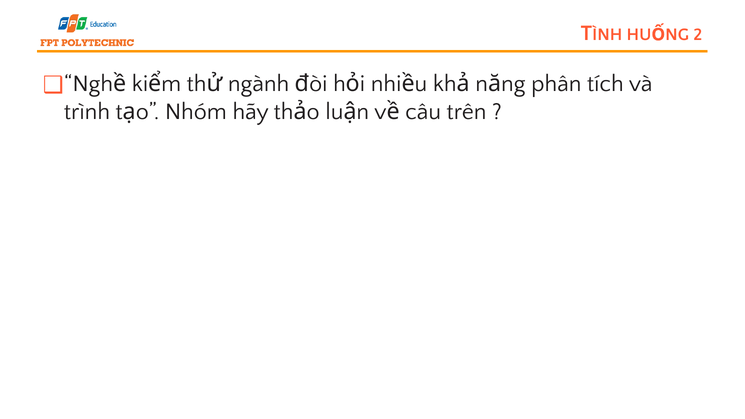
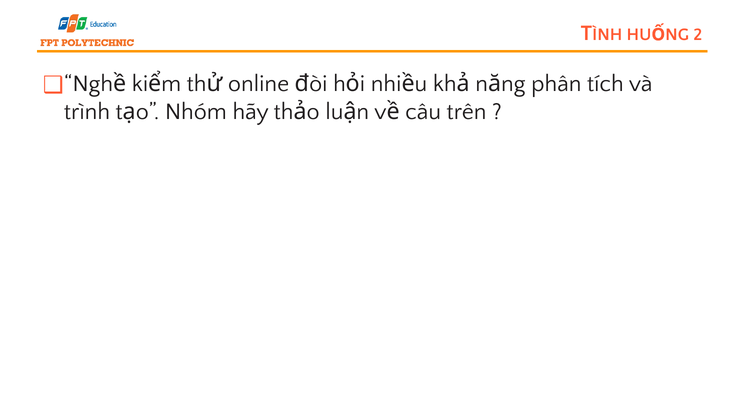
ngành: ngành -> online
